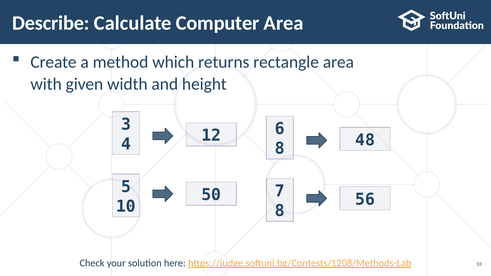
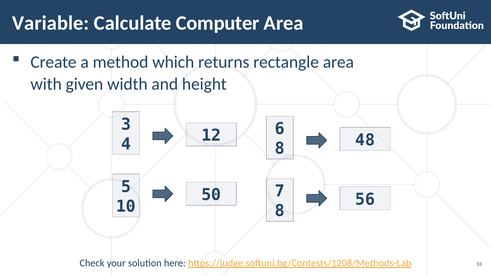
Describe: Describe -> Variable
